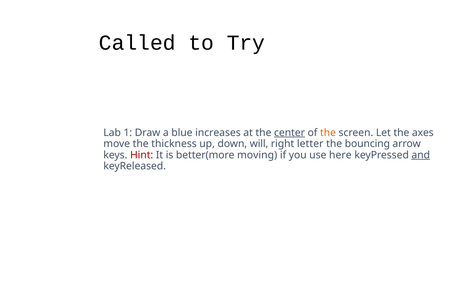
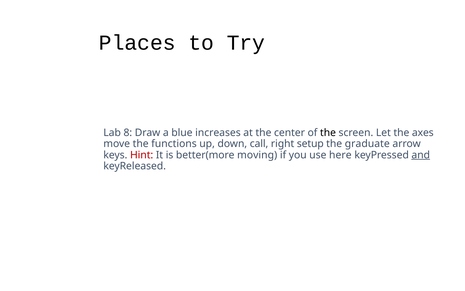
Called: Called -> Places
1: 1 -> 8
center underline: present -> none
the at (328, 133) colour: orange -> black
thickness: thickness -> functions
will: will -> call
letter: letter -> setup
bouncing: bouncing -> graduate
